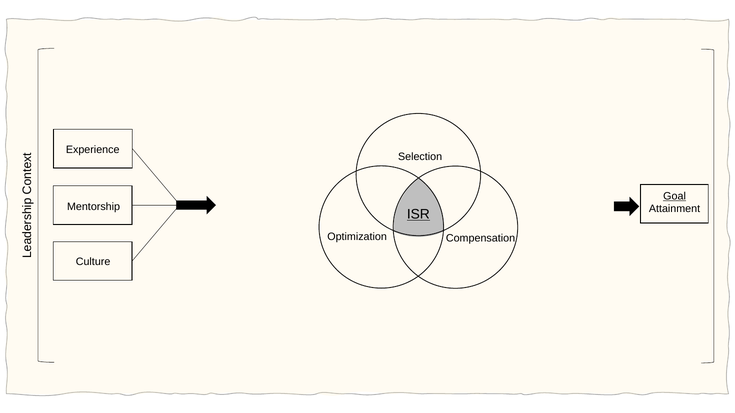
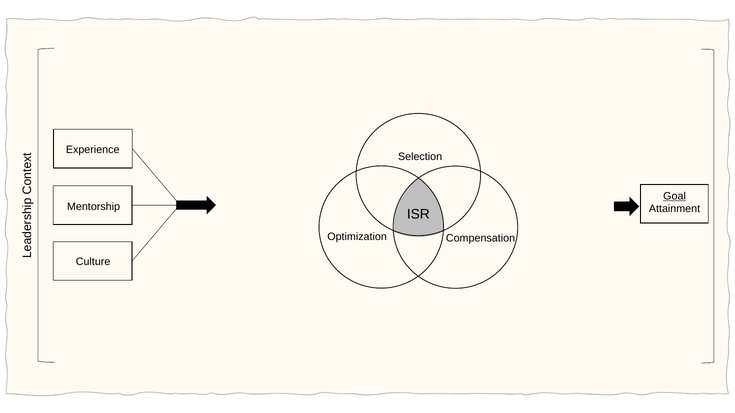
ISR underline: present -> none
